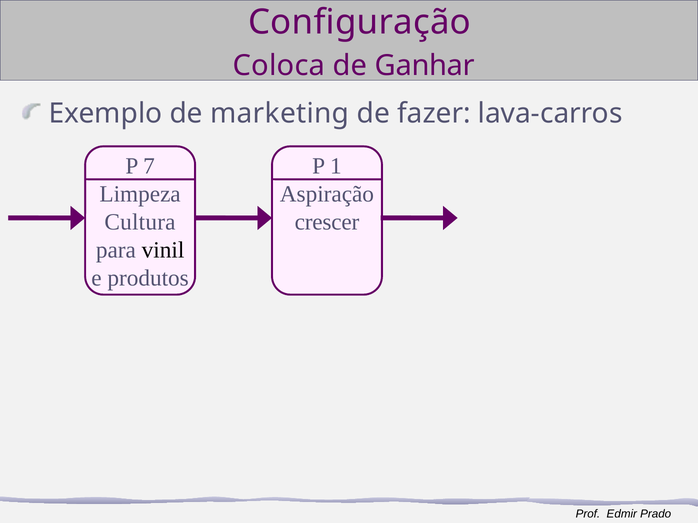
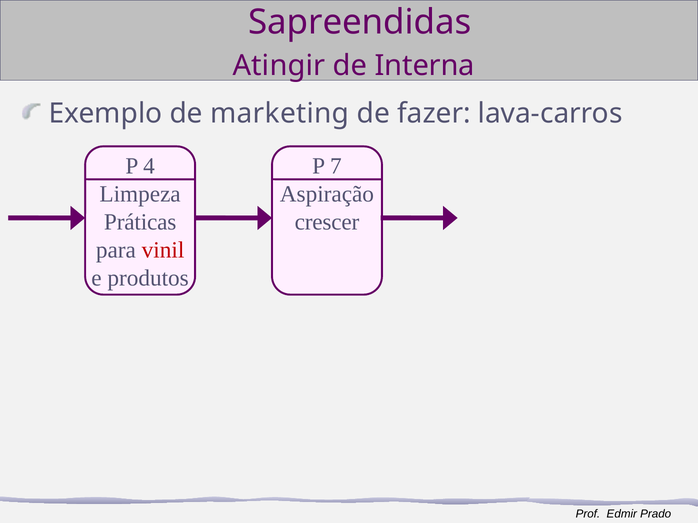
Configuração: Configuração -> Sapreendidas
Coloca: Coloca -> Atingir
Ganhar: Ganhar -> Interna
7: 7 -> 4
1: 1 -> 7
Cultura: Cultura -> Práticas
vinil colour: black -> red
